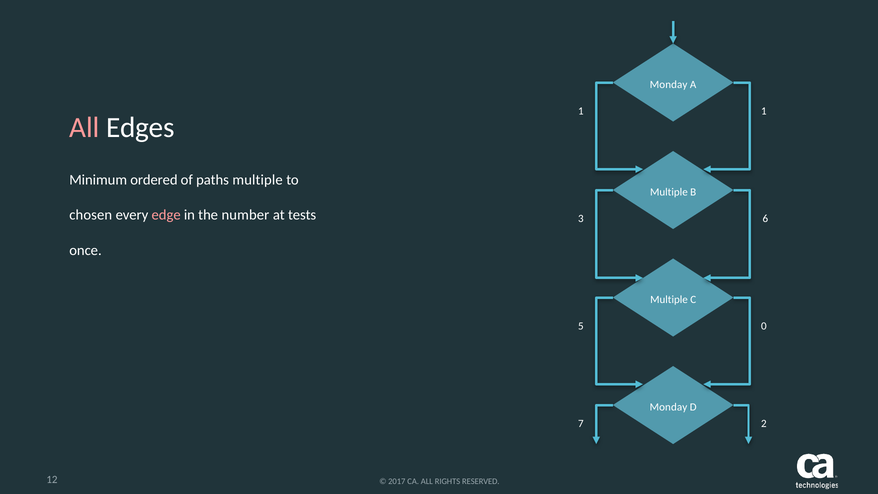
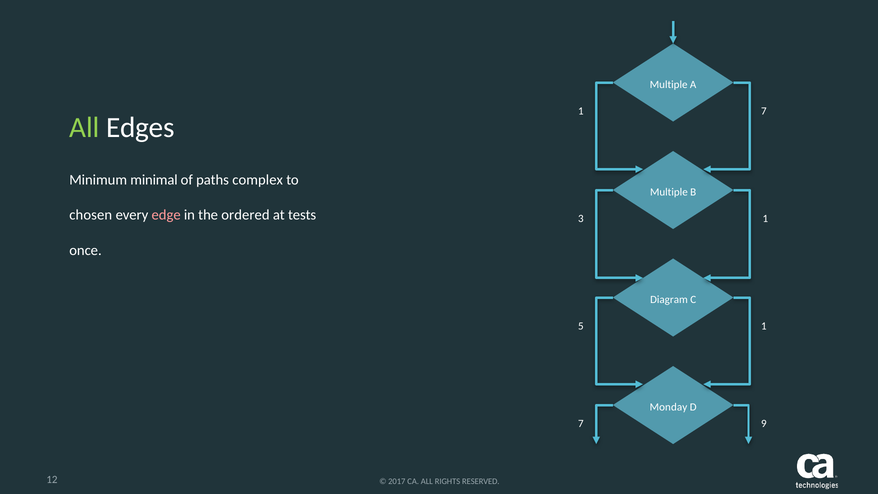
Monday at (669, 84): Monday -> Multiple
1 at (764, 111): 1 -> 7
All at (84, 128) colour: pink -> light green
ordered: ordered -> minimal
paths multiple: multiple -> complex
number: number -> ordered
3 6: 6 -> 1
Multiple at (669, 299): Multiple -> Diagram
5 0: 0 -> 1
2: 2 -> 9
